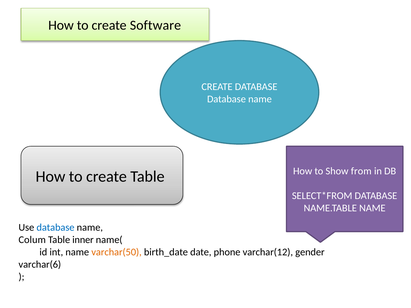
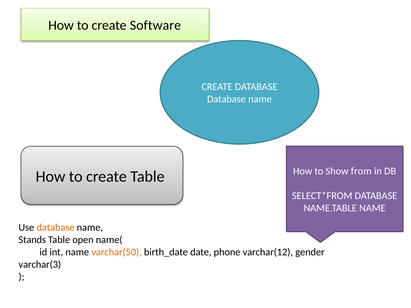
database at (56, 228) colour: blue -> orange
Colum: Colum -> Stands
inner: inner -> open
varchar(6: varchar(6 -> varchar(3
